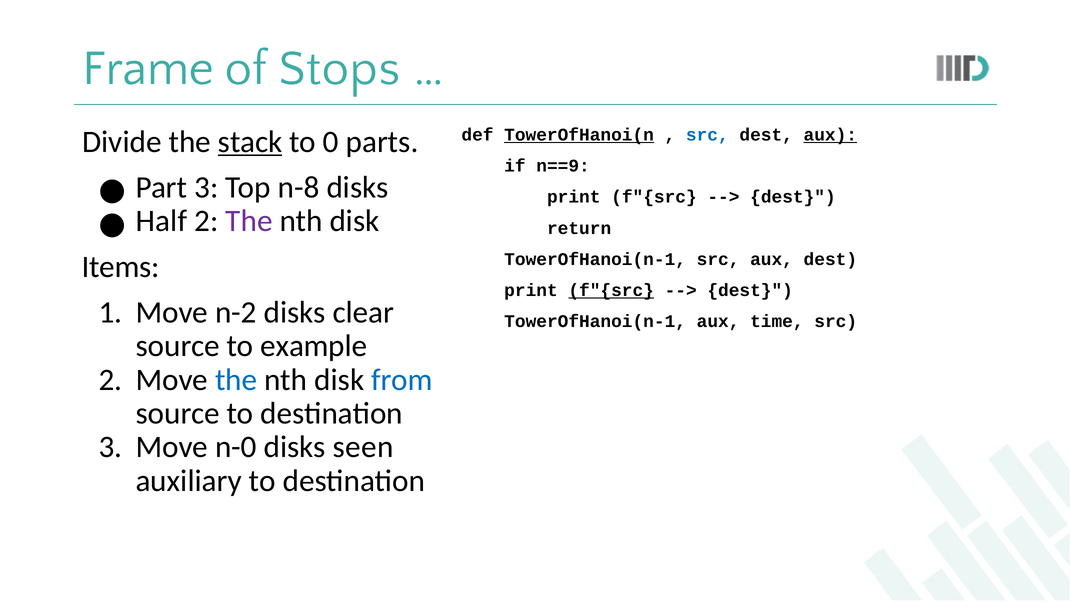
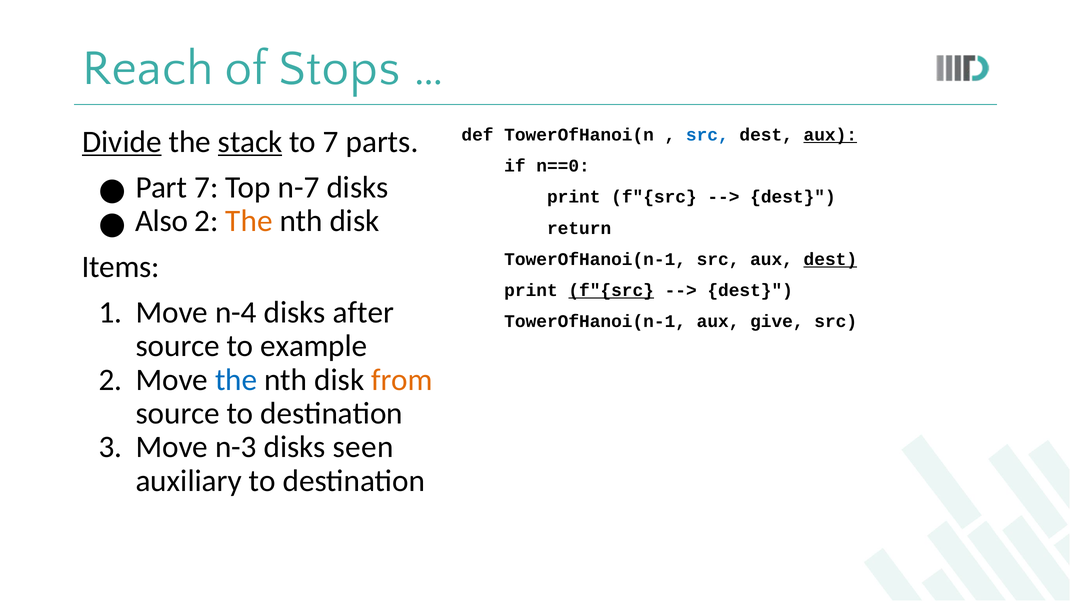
Frame: Frame -> Reach
TowerOfHanoi(n underline: present -> none
Divide underline: none -> present
to 0: 0 -> 7
n==9: n==9 -> n==0
Part 3: 3 -> 7
n-8: n-8 -> n-7
Half: Half -> Also
The at (249, 221) colour: purple -> orange
dest at (830, 259) underline: none -> present
n-2: n-2 -> n-4
clear: clear -> after
time: time -> give
from colour: blue -> orange
n-0: n-0 -> n-3
